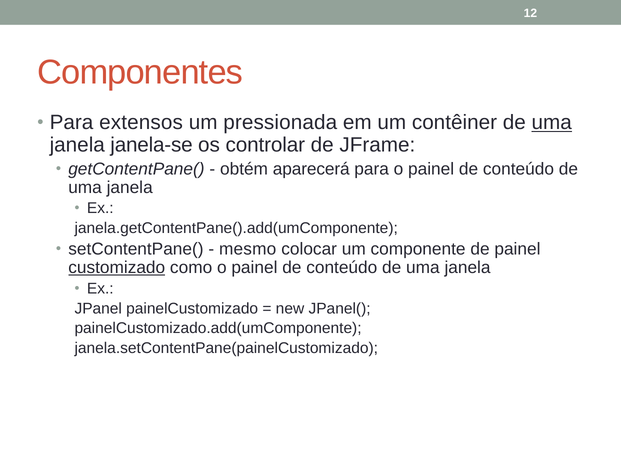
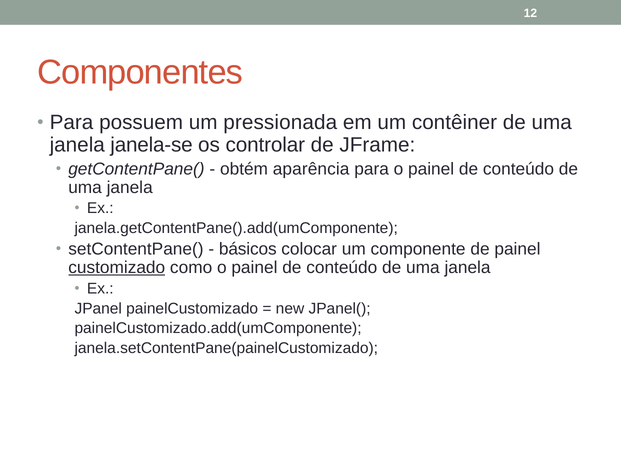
extensos: extensos -> possuem
uma at (552, 123) underline: present -> none
aparecerá: aparecerá -> aparência
mesmo: mesmo -> básicos
